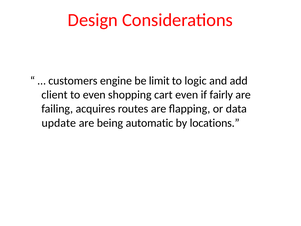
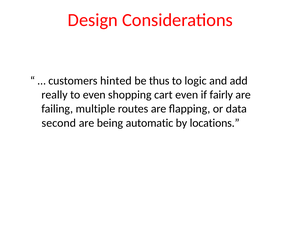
engine: engine -> hinted
limit: limit -> thus
client: client -> really
acquires: acquires -> multiple
update: update -> second
